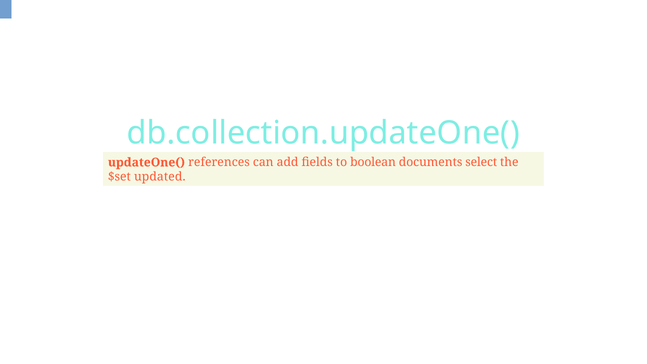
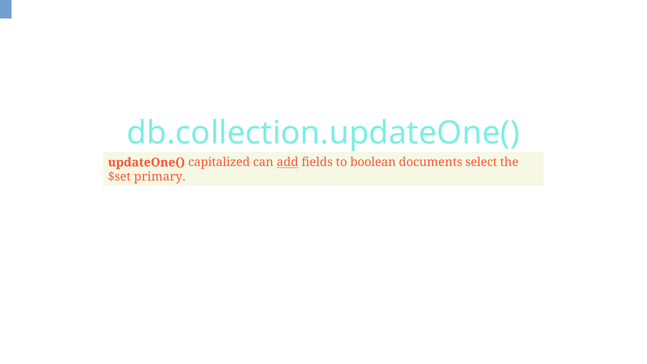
references: references -> capitalized
add underline: none -> present
updated: updated -> primary
